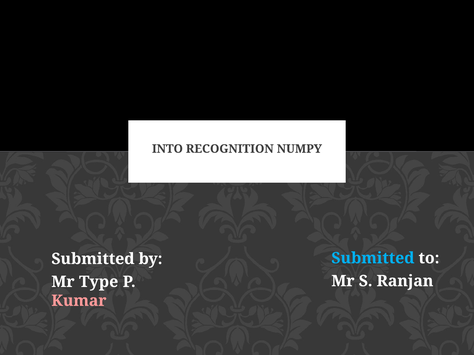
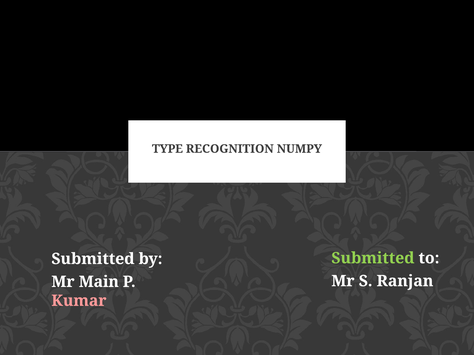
INTO: INTO -> TYPE
Submitted at (373, 258) colour: light blue -> light green
Type: Type -> Main
